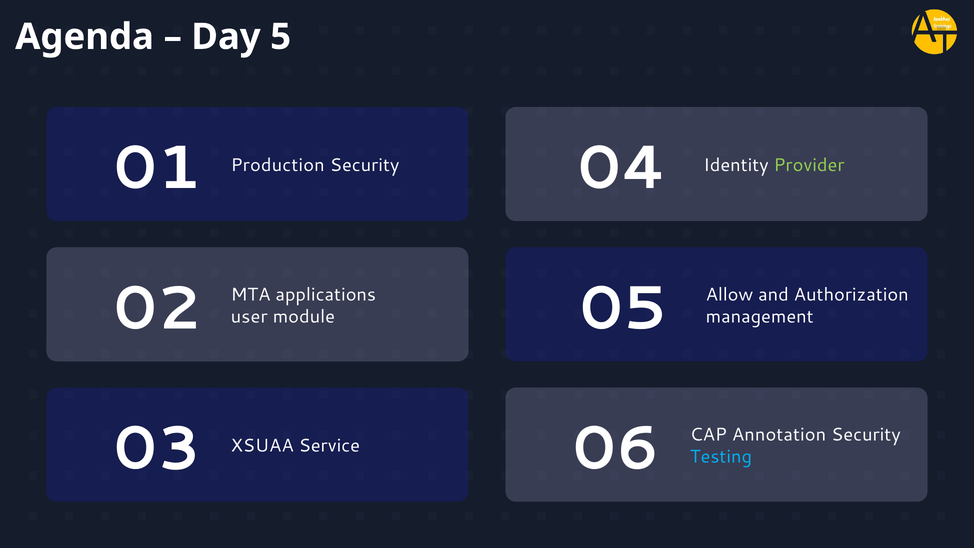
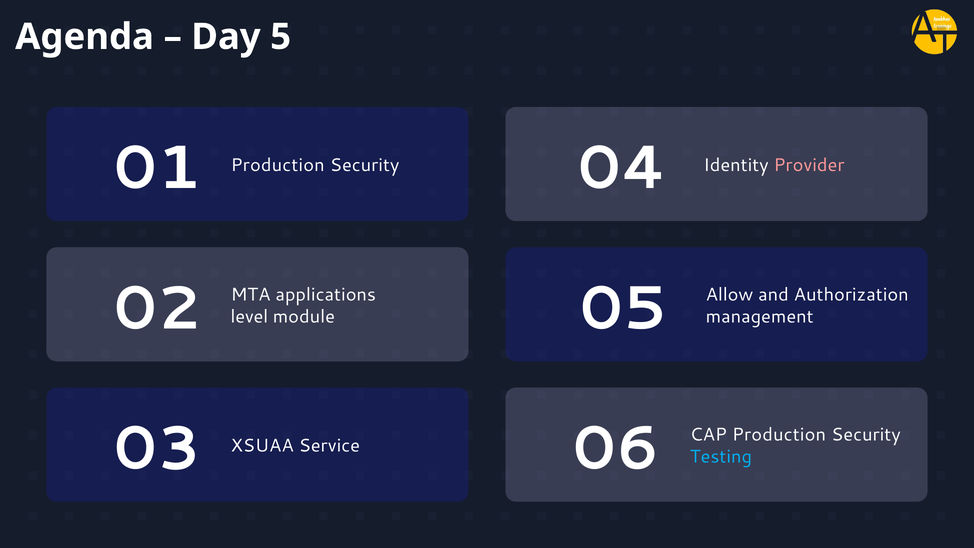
Provider colour: light green -> pink
user: user -> level
CAP Annotation: Annotation -> Production
